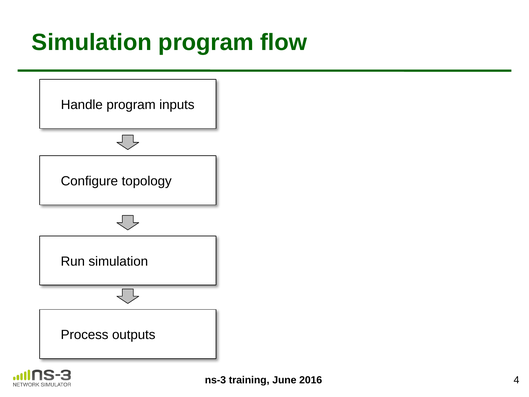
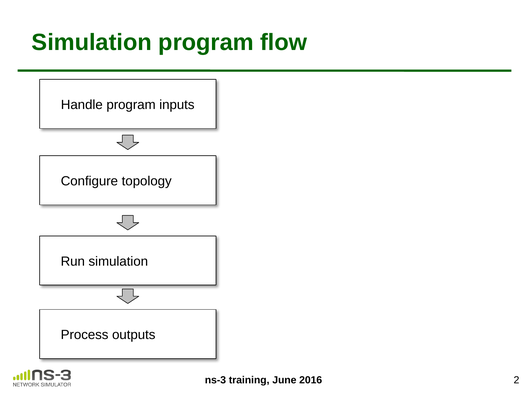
4: 4 -> 2
